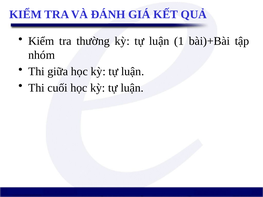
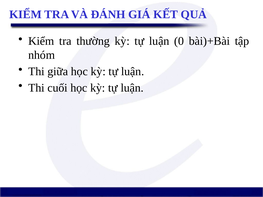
1: 1 -> 0
